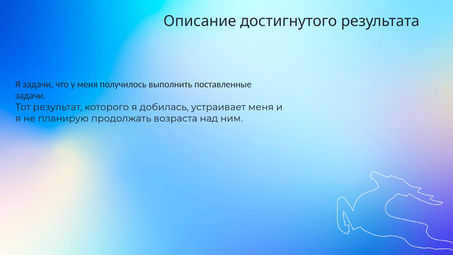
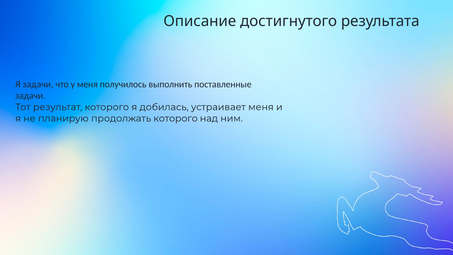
продолжать возраста: возраста -> которого
